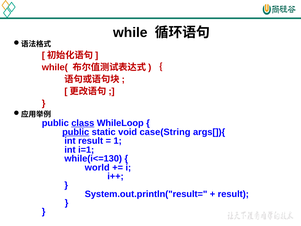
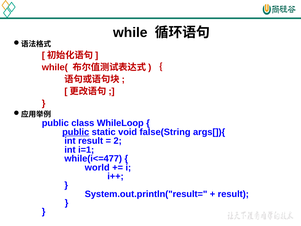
class underline: present -> none
case(String: case(String -> false(String
1: 1 -> 2
while(i<=130: while(i<=130 -> while(i<=477
